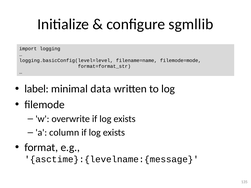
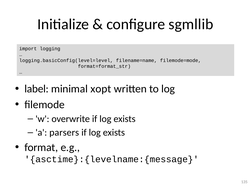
data: data -> xopt
column: column -> parsers
